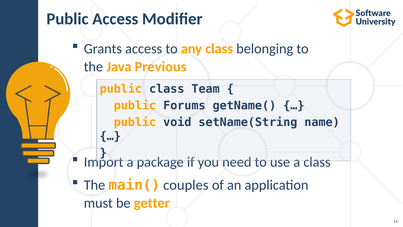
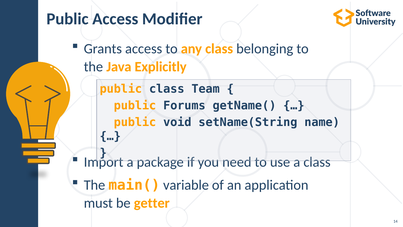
Previous: Previous -> Explicitly
couples: couples -> variable
